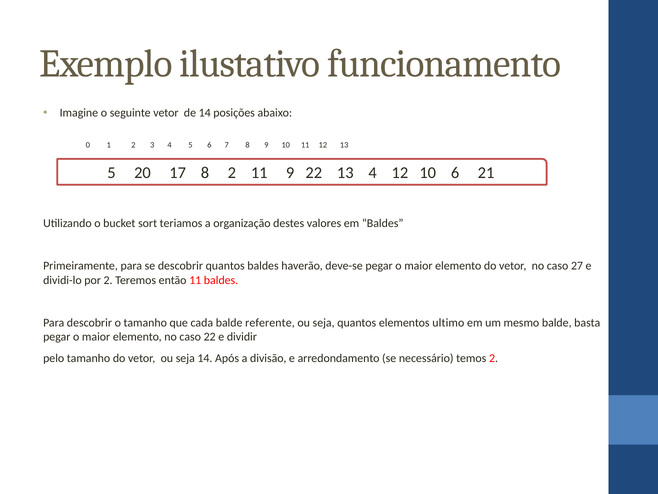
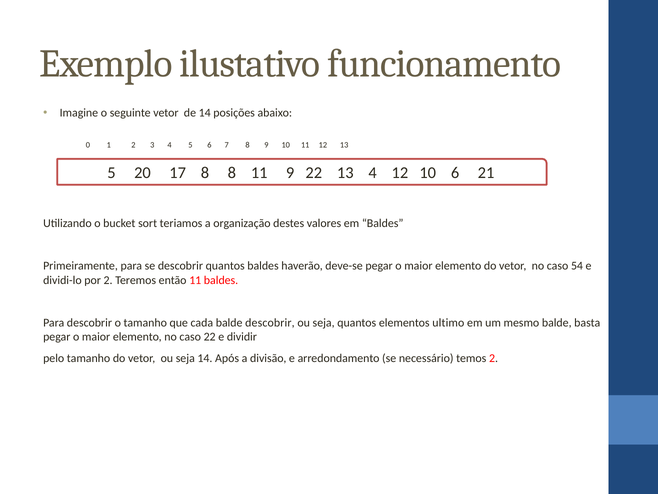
8 2: 2 -> 8
27: 27 -> 54
balde referente: referente -> descobrir
